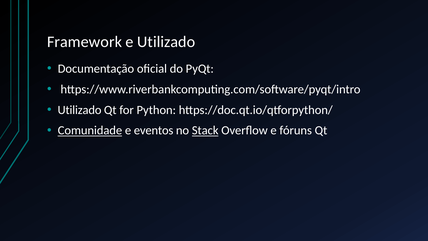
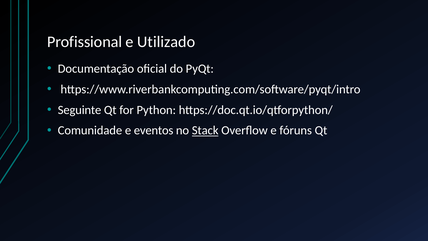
Framework: Framework -> Profissional
Utilizado at (80, 110): Utilizado -> Seguinte
Comunidade underline: present -> none
